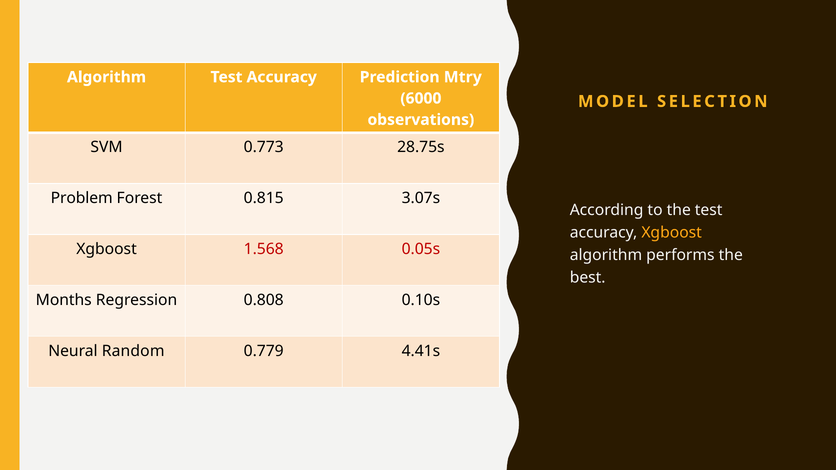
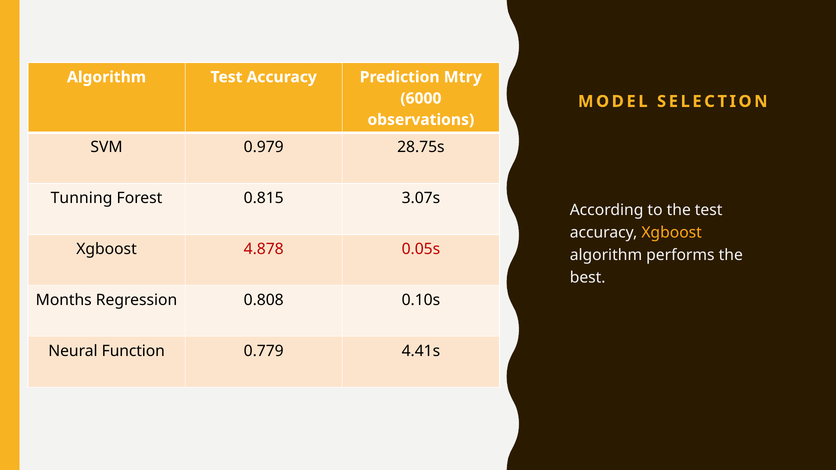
0.773: 0.773 -> 0.979
Problem: Problem -> Tunning
1.568: 1.568 -> 4.878
Random: Random -> Function
